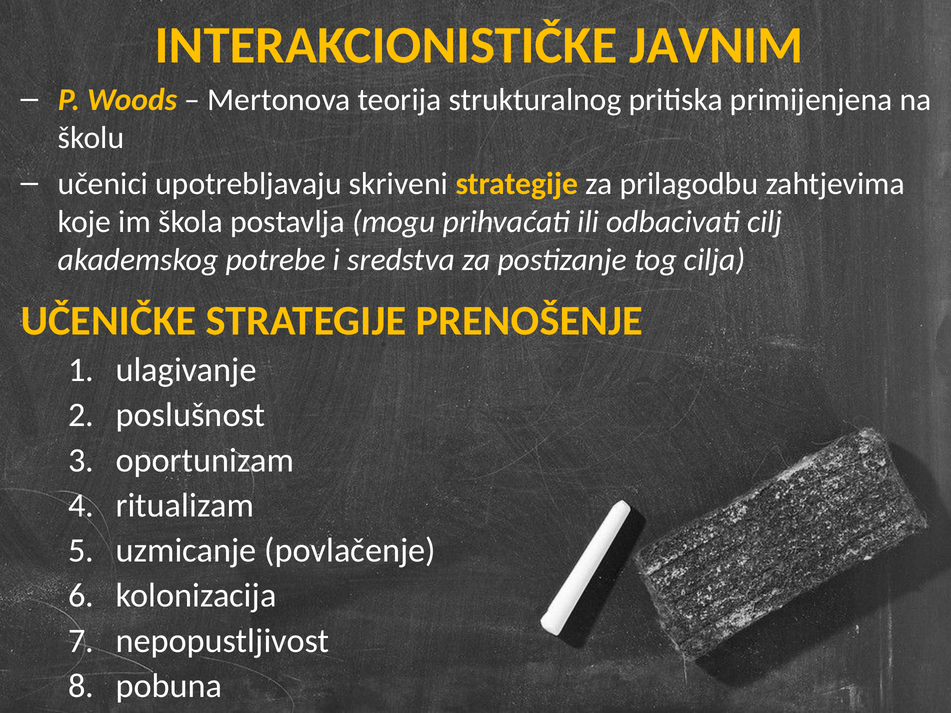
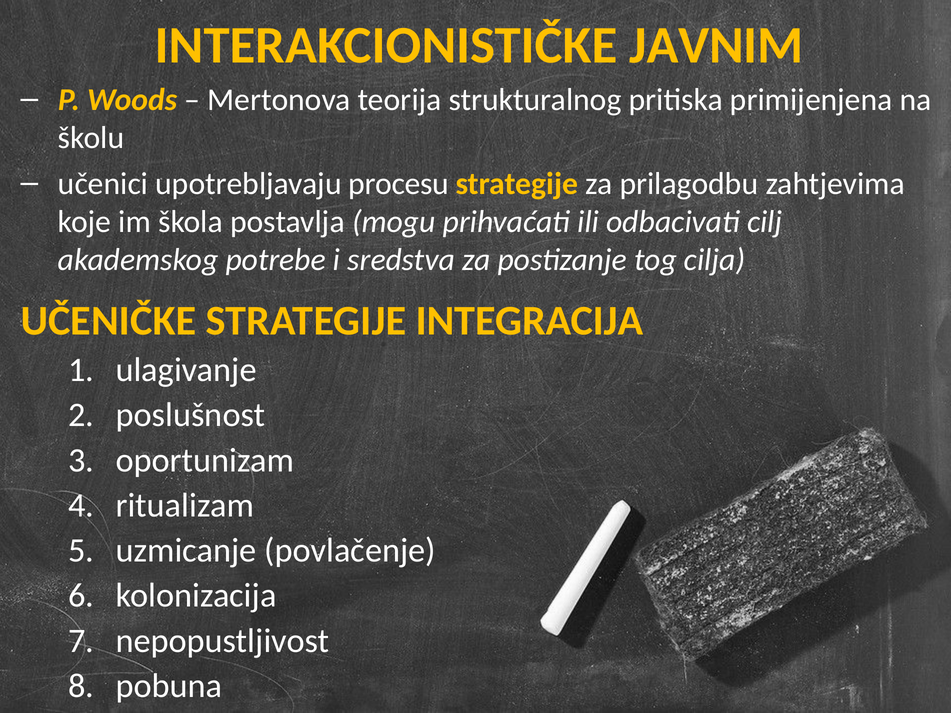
skriveni: skriveni -> procesu
PRENOŠENJE: PRENOŠENJE -> INTEGRACIJA
